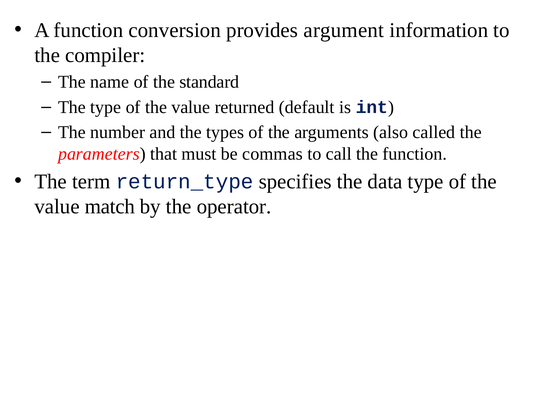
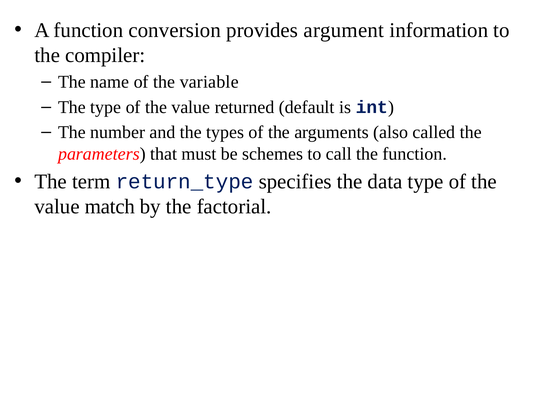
standard: standard -> variable
commas: commas -> schemes
operator: operator -> factorial
